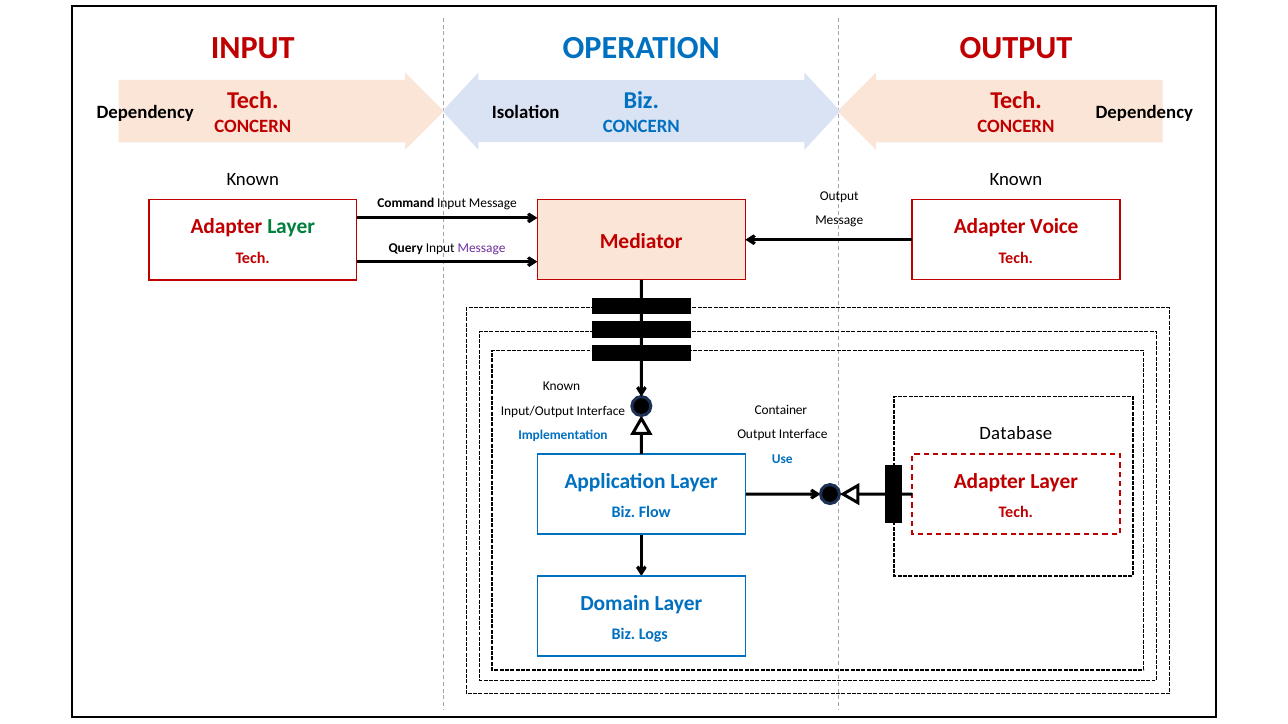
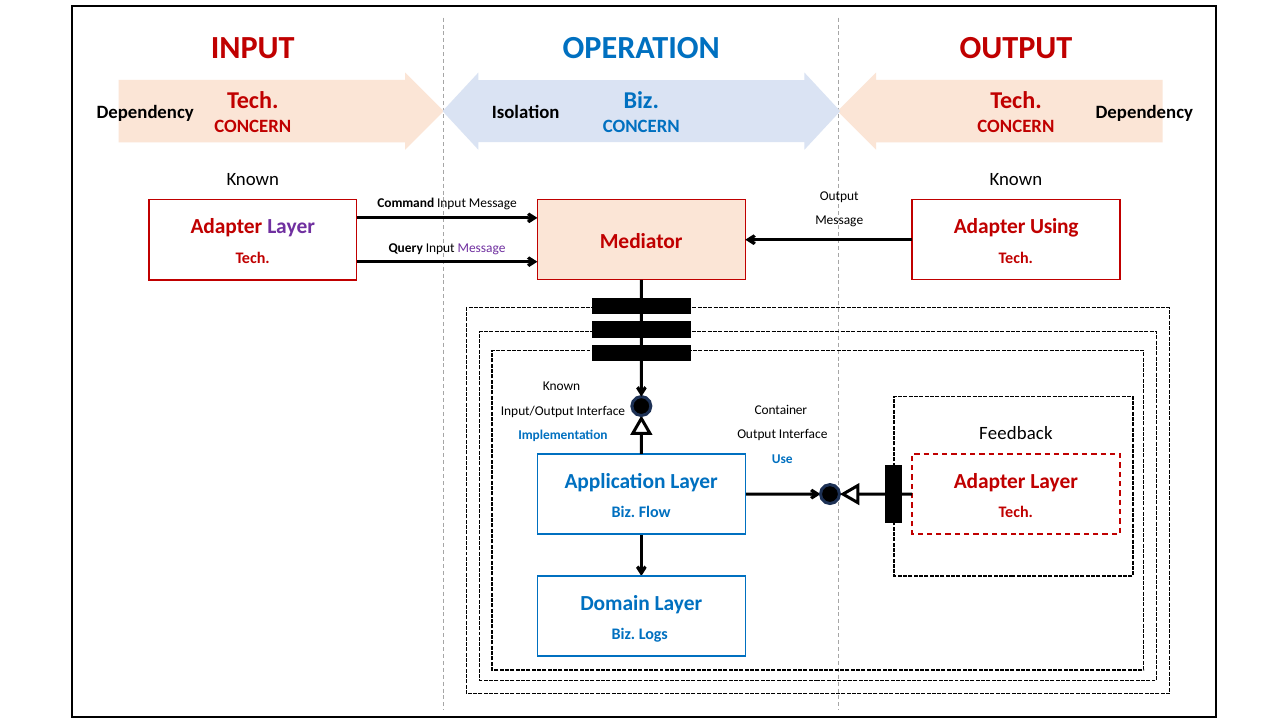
Layer at (291, 227) colour: green -> purple
Voice: Voice -> Using
Database: Database -> Feedback
